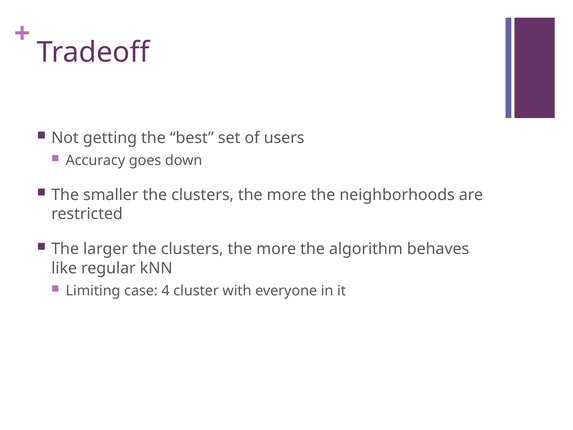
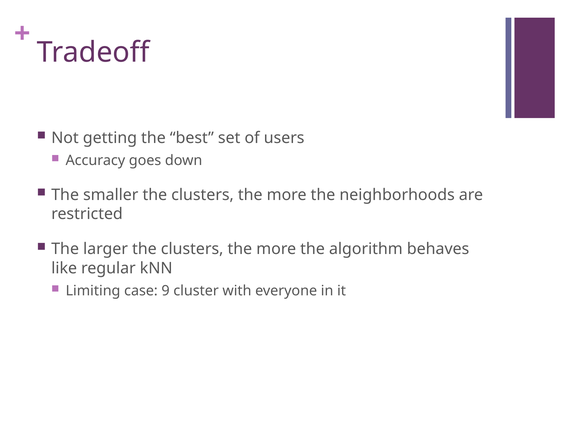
4: 4 -> 9
